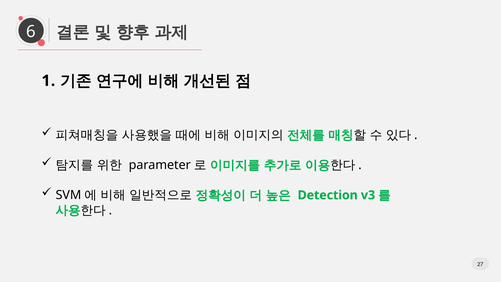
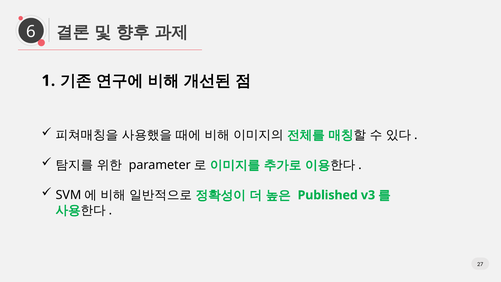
Detection: Detection -> Published
